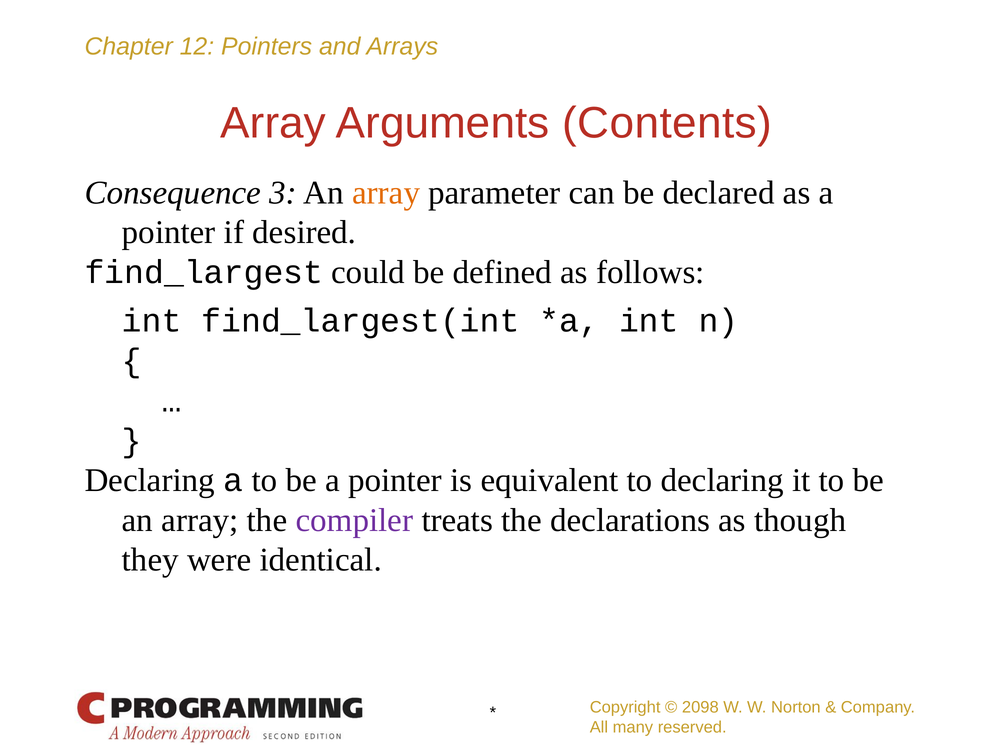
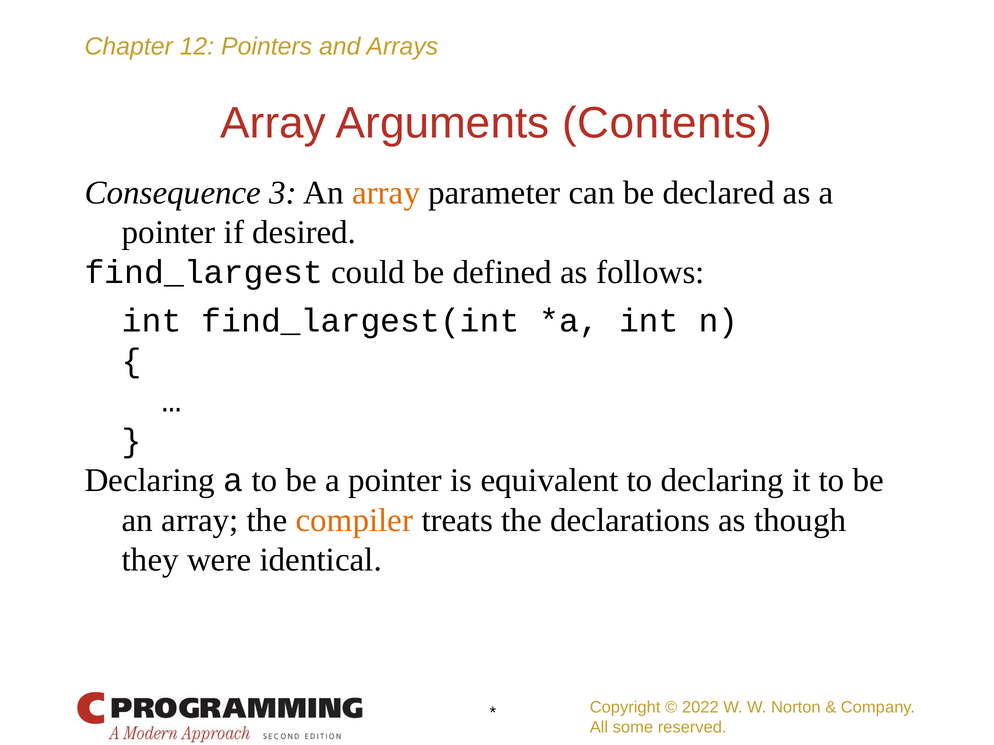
compiler colour: purple -> orange
2098: 2098 -> 2022
many: many -> some
